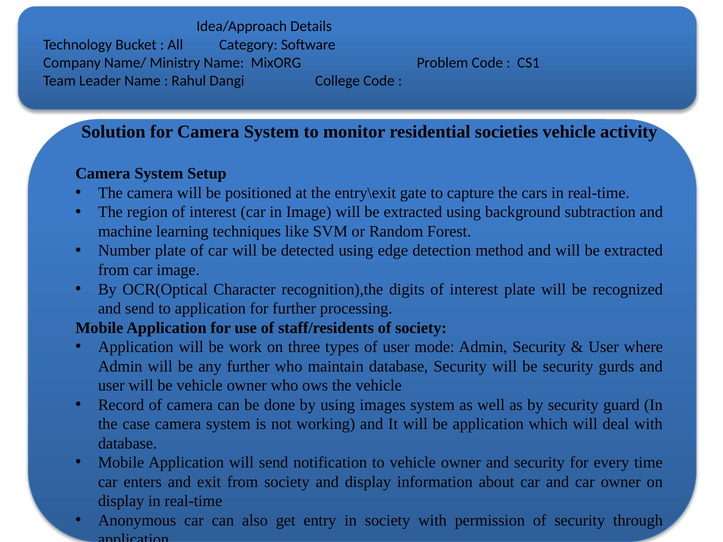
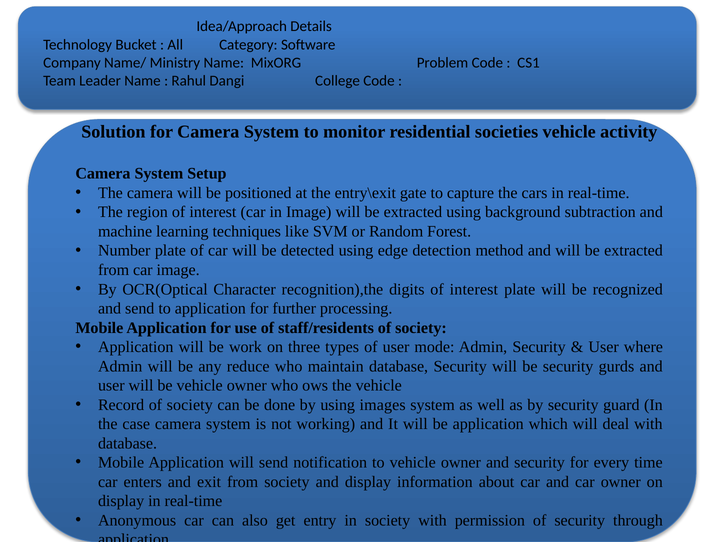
any further: further -> reduce
Record of camera: camera -> society
